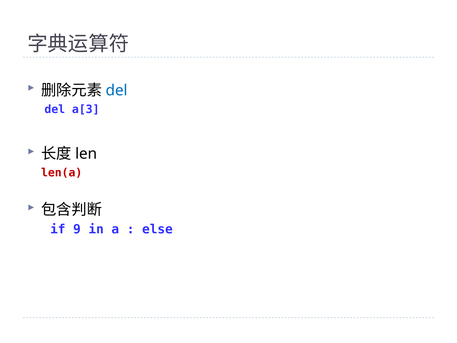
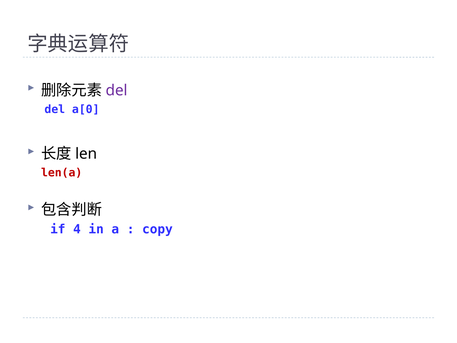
del at (117, 90) colour: blue -> purple
a[3: a[3 -> a[0
9: 9 -> 4
else: else -> copy
